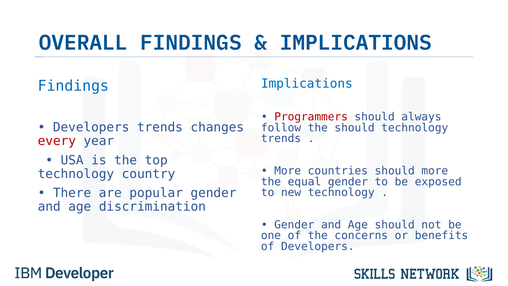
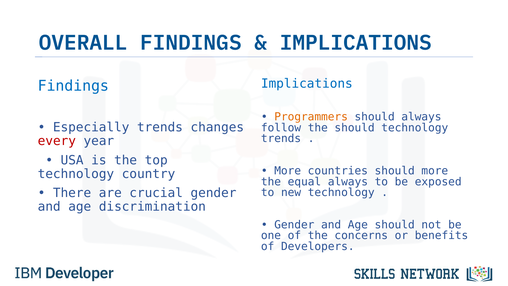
Programmers colour: red -> orange
Developers at (91, 127): Developers -> Especially
equal gender: gender -> always
popular: popular -> crucial
